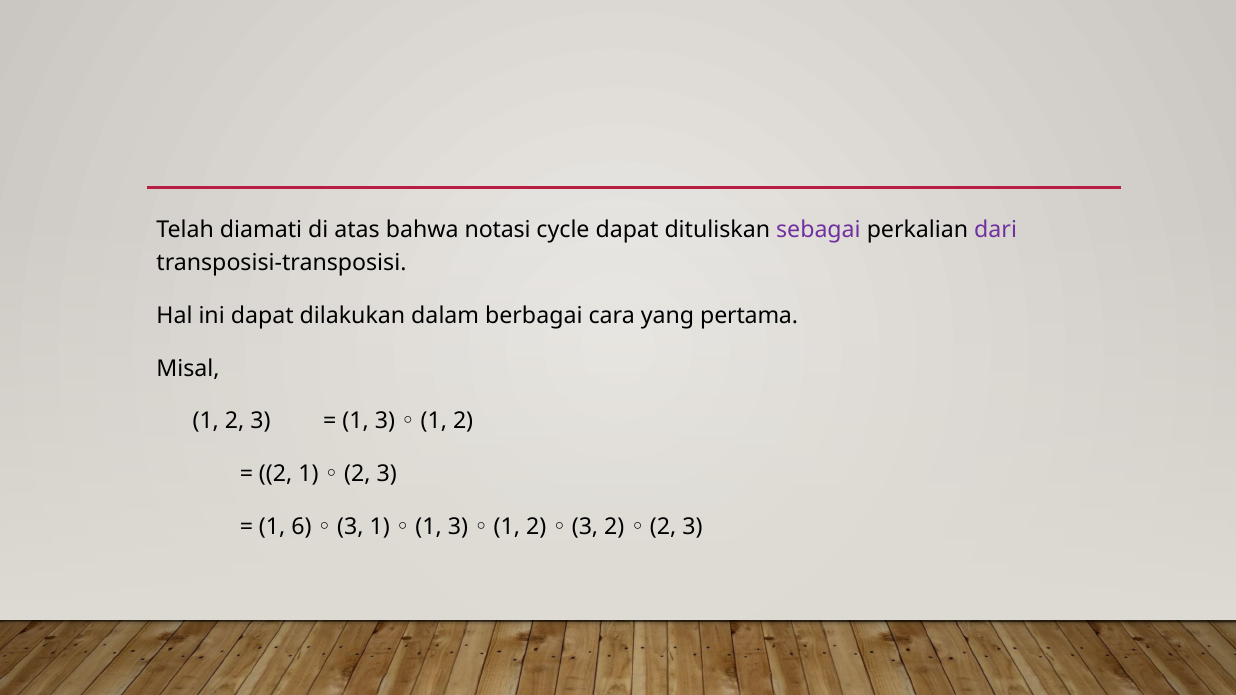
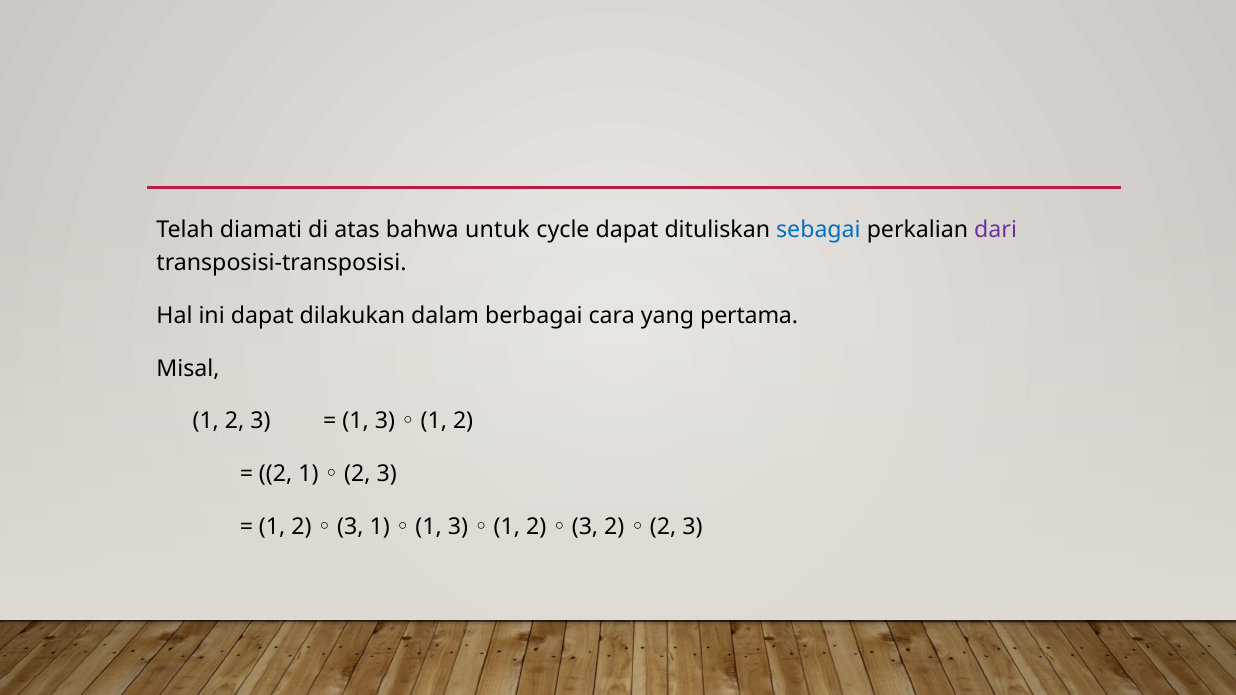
notasi: notasi -> untuk
sebagai colour: purple -> blue
6 at (301, 527): 6 -> 2
